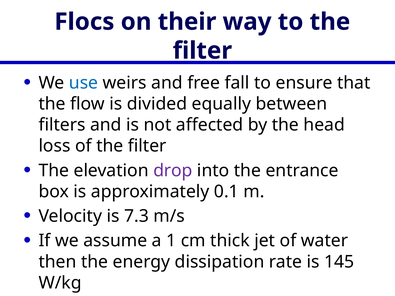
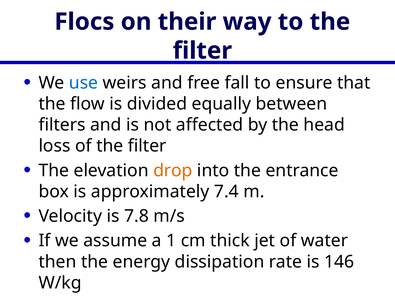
drop colour: purple -> orange
0.1: 0.1 -> 7.4
7.3: 7.3 -> 7.8
145: 145 -> 146
